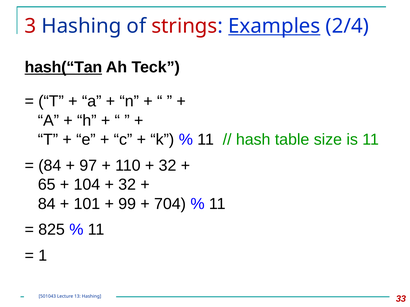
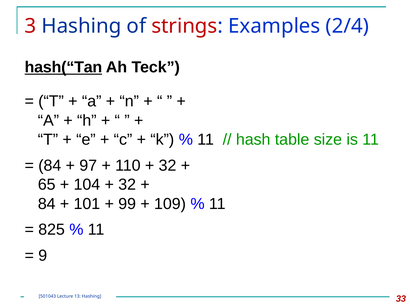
Examples underline: present -> none
704: 704 -> 109
1: 1 -> 9
